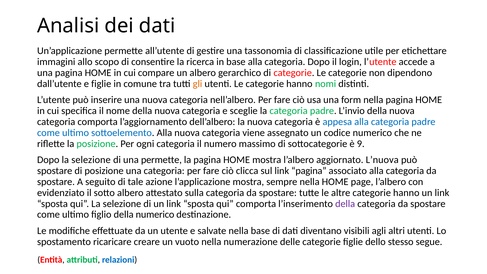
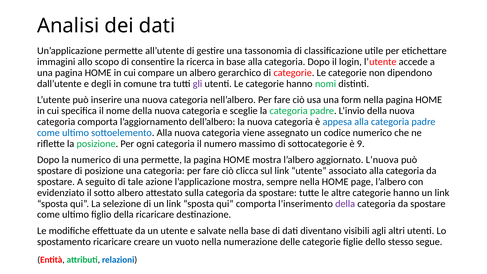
e figlie: figlie -> degli
gli colour: orange -> purple
Dopo la selezione: selezione -> numerico
link pagina: pagina -> utente
della numerico: numerico -> ricaricare
